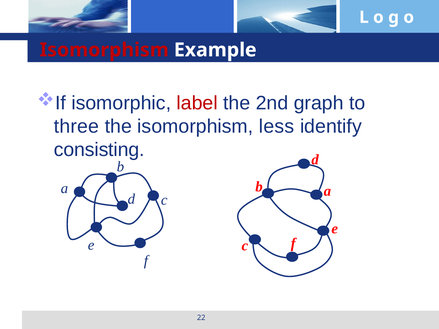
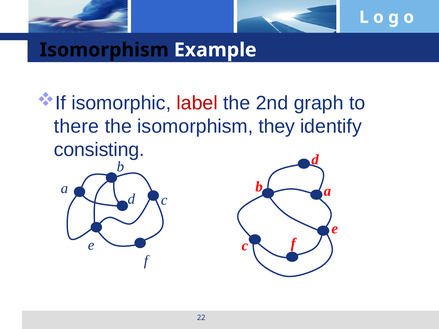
Isomorphism at (104, 50) colour: red -> black
three: three -> there
less: less -> they
